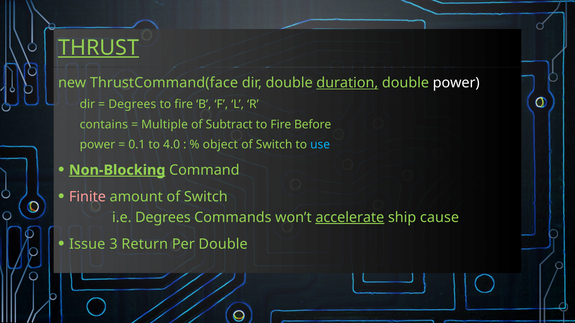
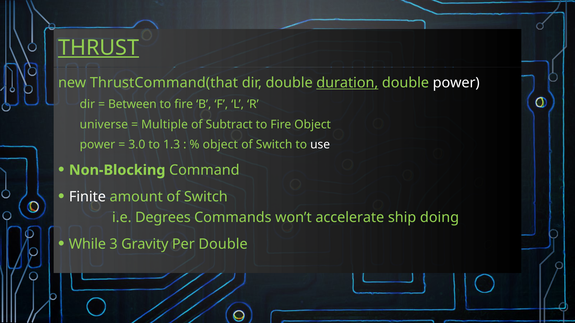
ThrustCommand(face: ThrustCommand(face -> ThrustCommand(that
Degrees at (132, 104): Degrees -> Between
contains: contains -> universe
Fire Before: Before -> Object
0.1: 0.1 -> 3.0
4.0: 4.0 -> 1.3
use colour: light blue -> white
Non-Blocking underline: present -> none
Finite colour: pink -> white
accelerate underline: present -> none
cause: cause -> doing
Issue: Issue -> While
Return: Return -> Gravity
